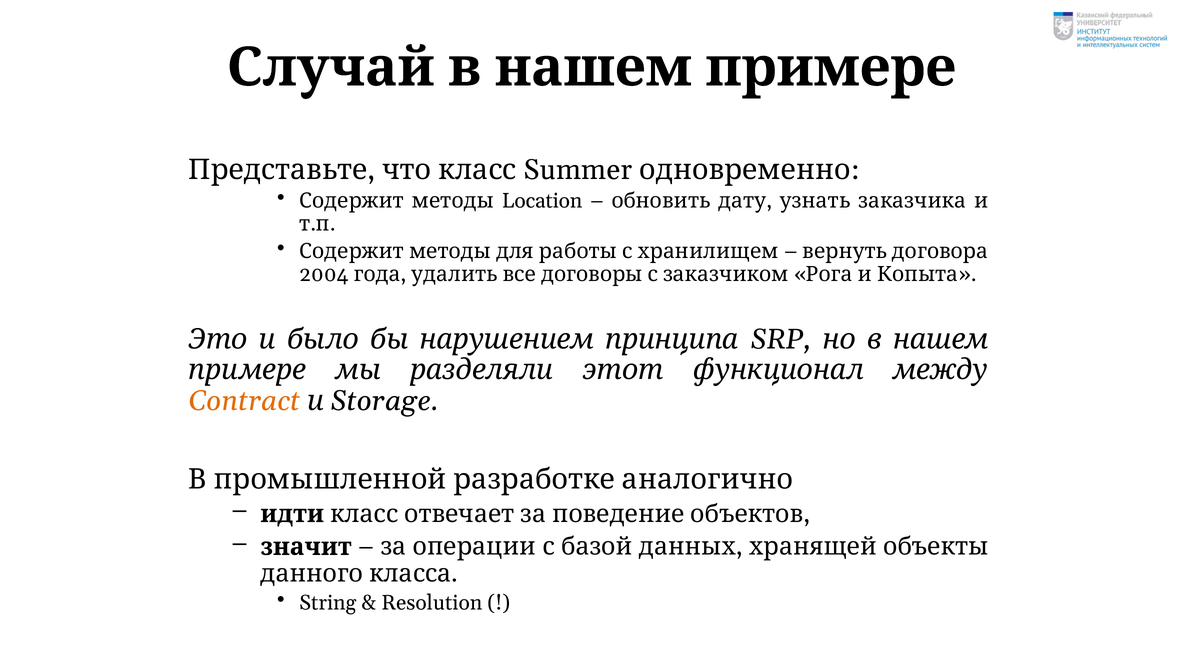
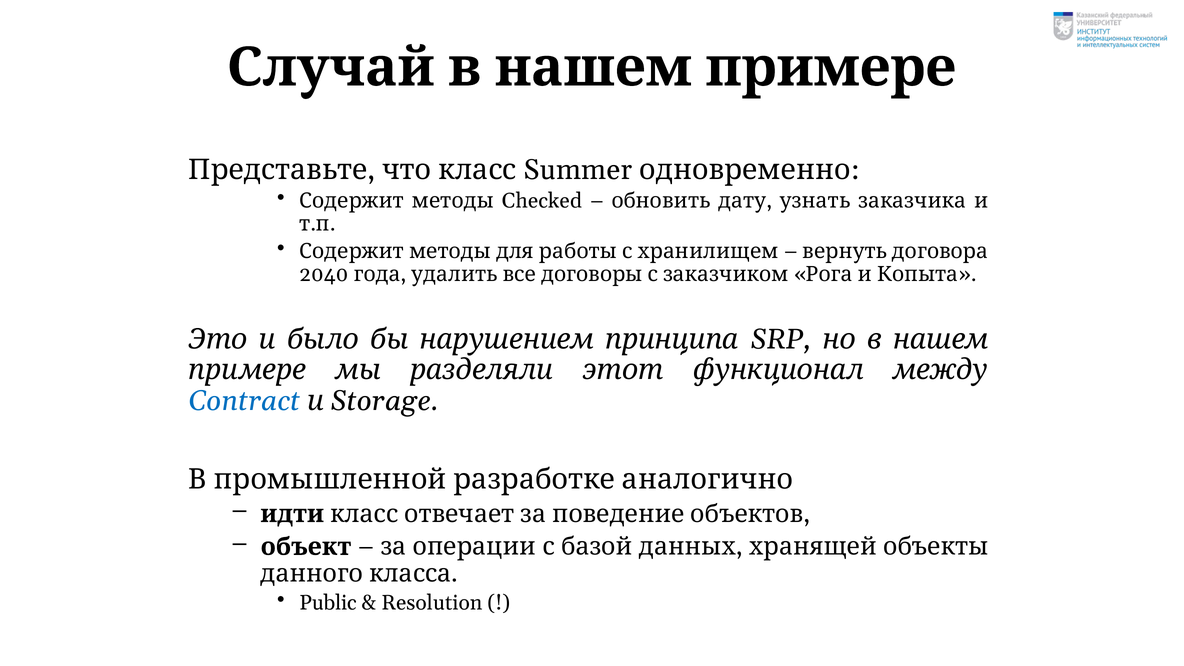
Location: Location -> Checked
2004: 2004 -> 2040
Contract colour: orange -> blue
значит: значит -> объект
String: String -> Public
